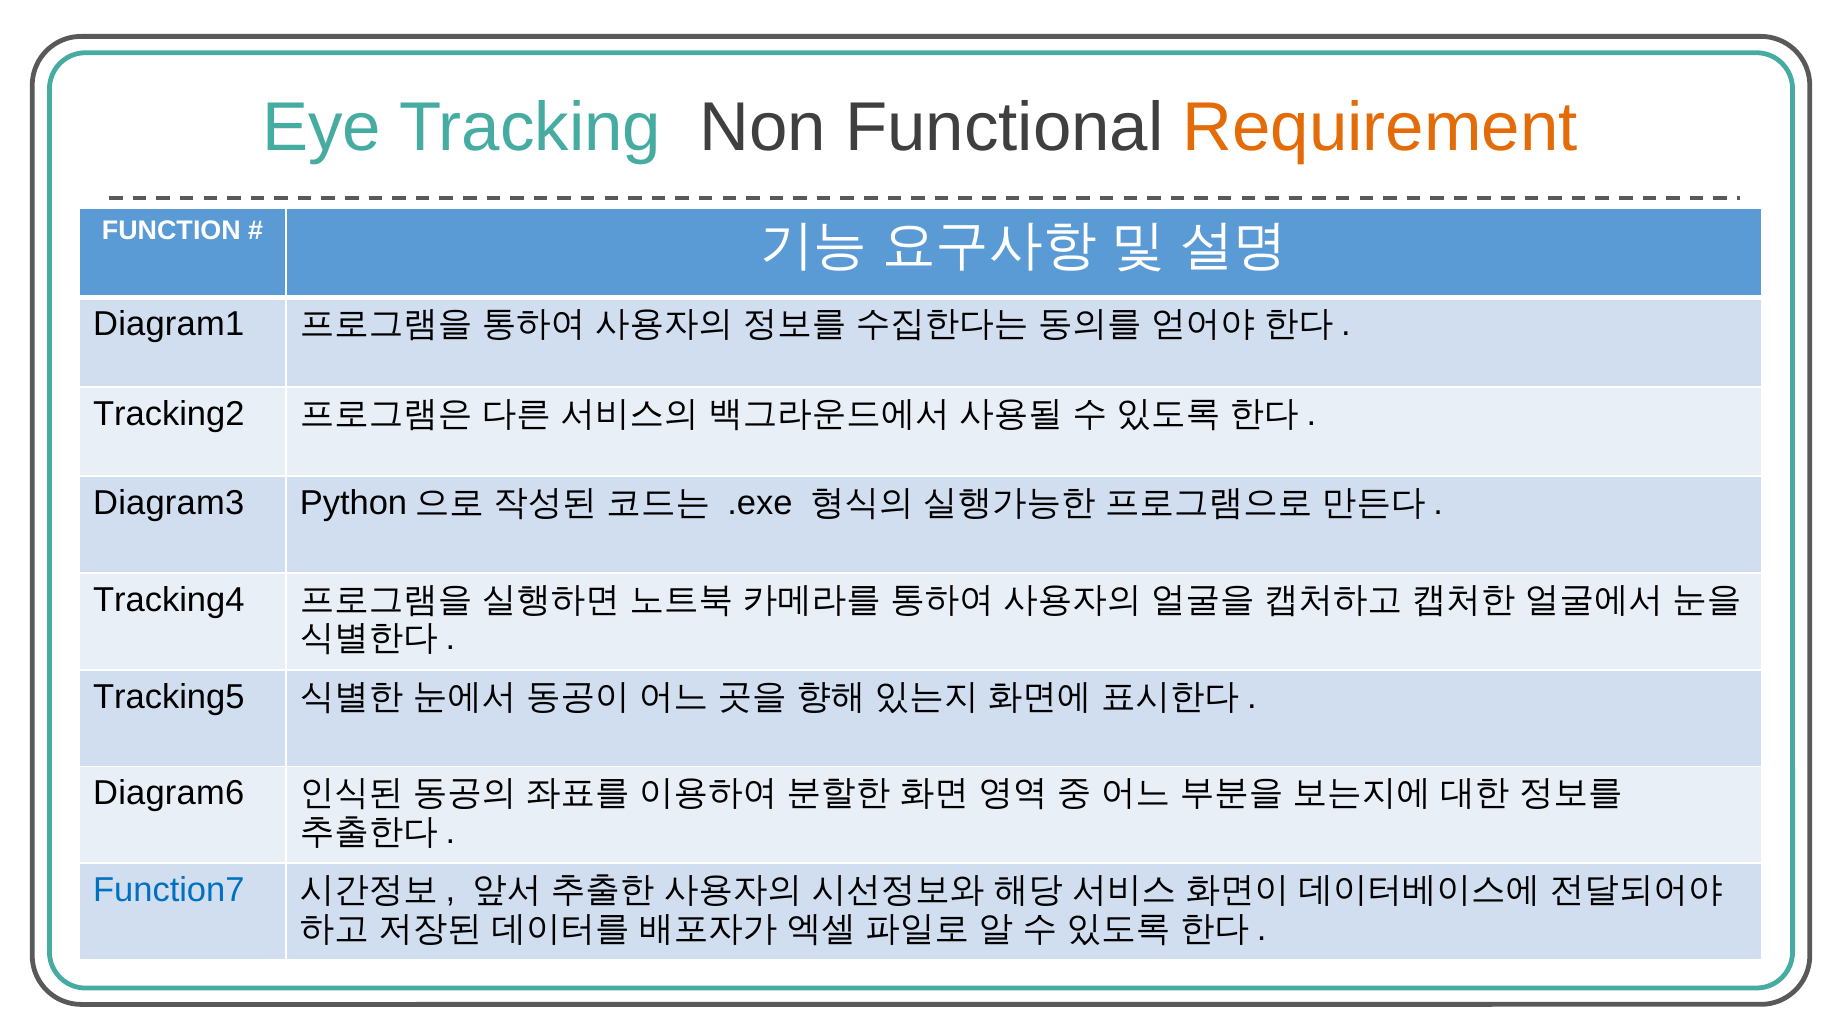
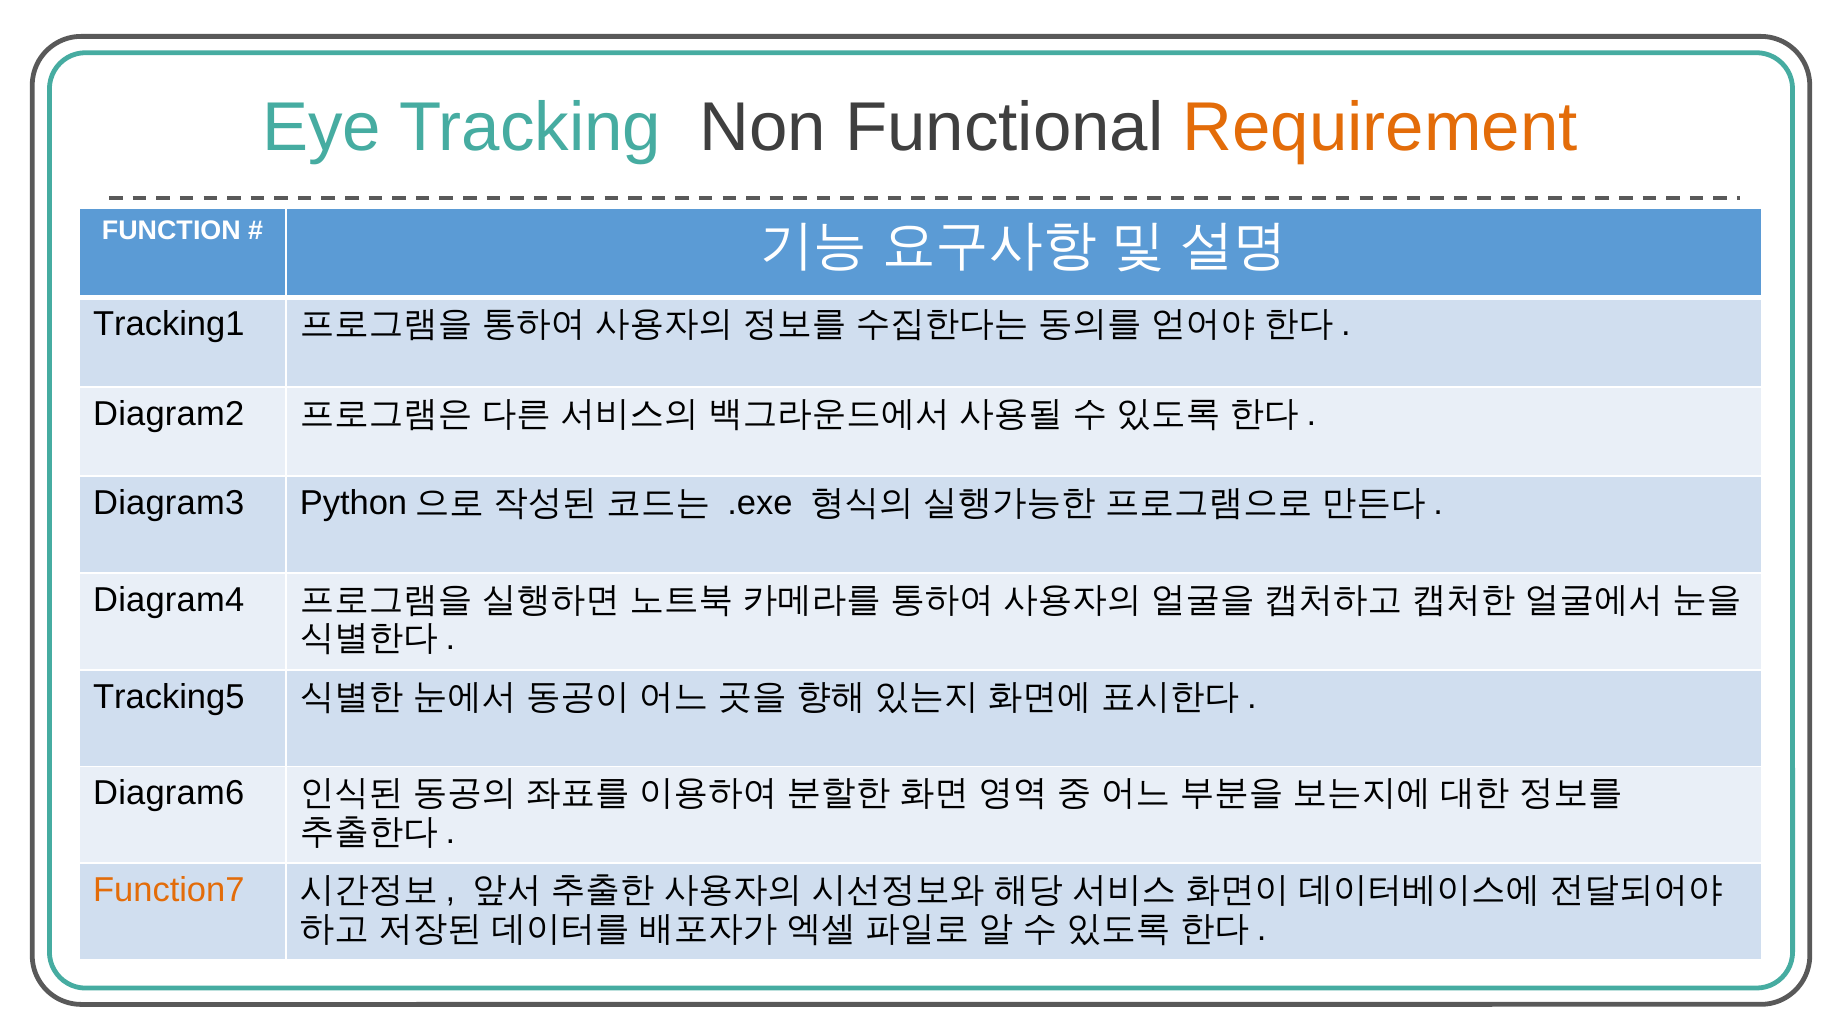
Diagram1: Diagram1 -> Tracking1
Tracking2: Tracking2 -> Diagram2
Tracking4: Tracking4 -> Diagram4
Function7 colour: blue -> orange
